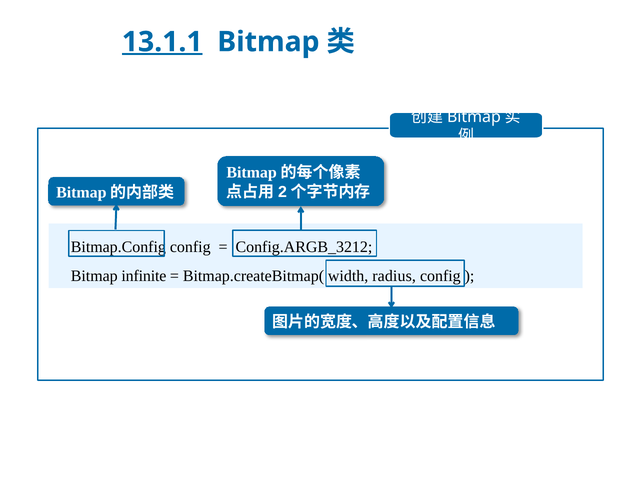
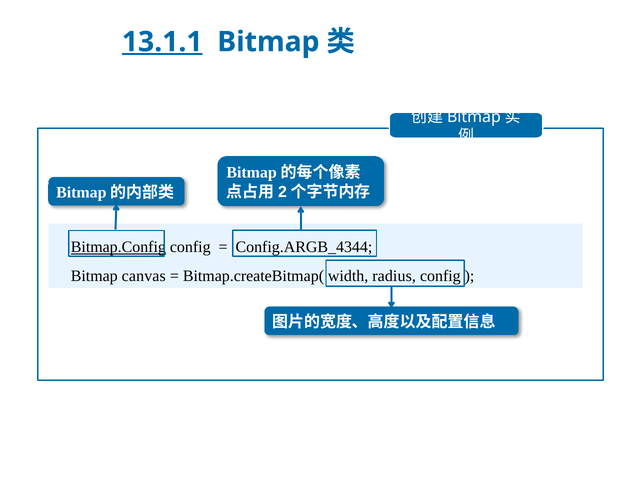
Bitmap.Config underline: none -> present
Config.ARGB_3212: Config.ARGB_3212 -> Config.ARGB_4344
infinite: infinite -> canvas
